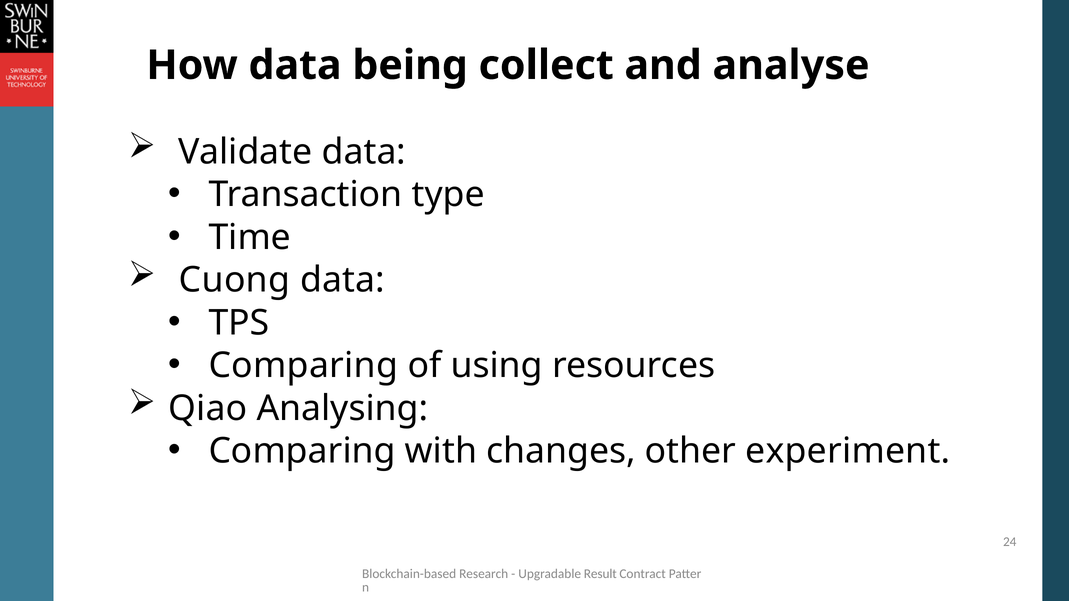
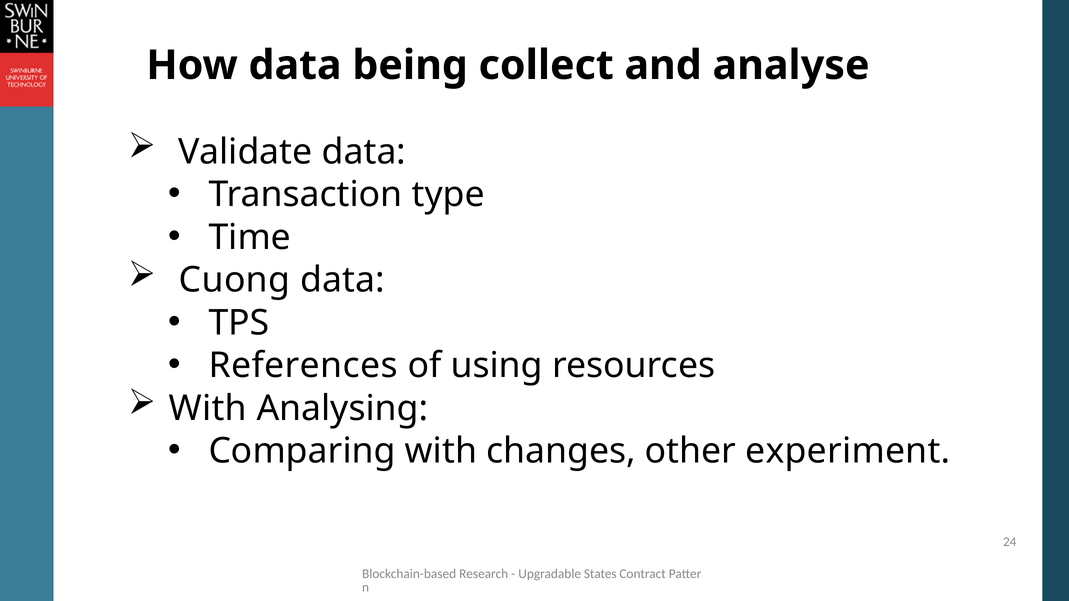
Comparing at (303, 366): Comparing -> References
Qiao at (208, 409): Qiao -> With
Result: Result -> States
